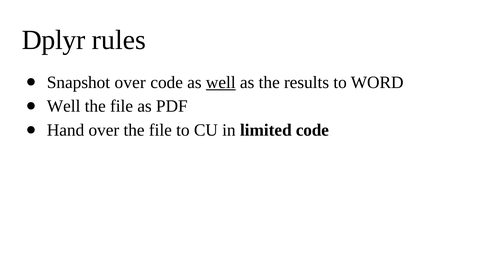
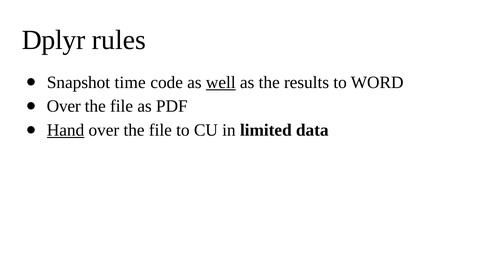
Snapshot over: over -> time
Well at (64, 106): Well -> Over
Hand underline: none -> present
limited code: code -> data
